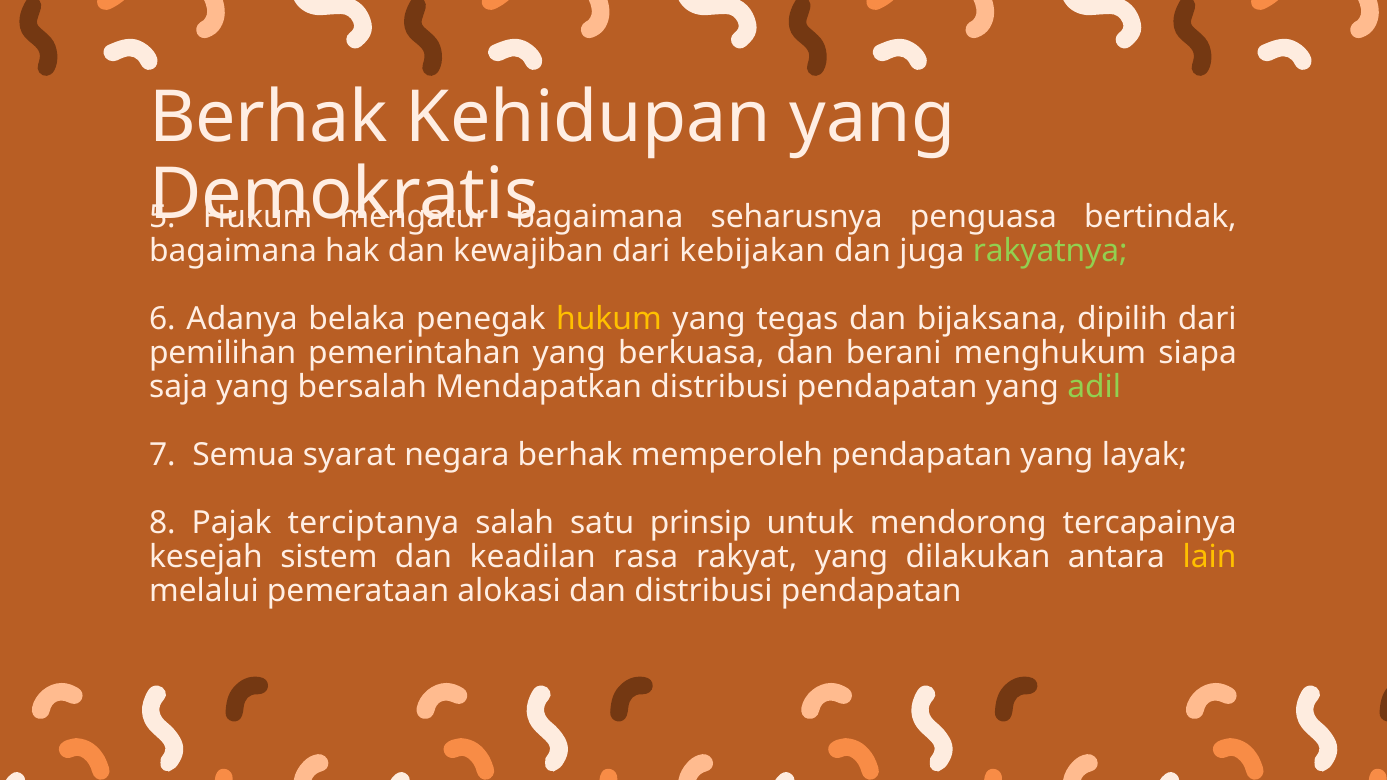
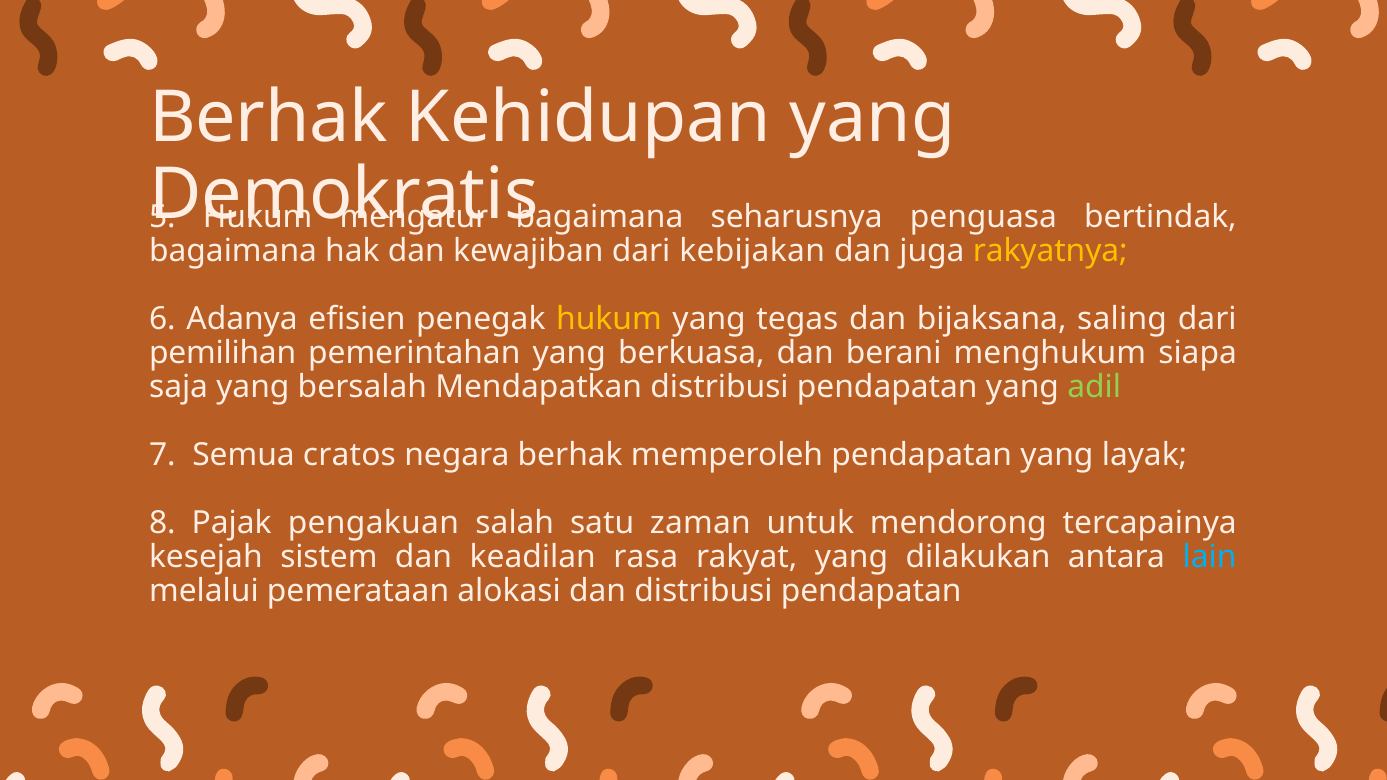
rakyatnya colour: light green -> yellow
belaka: belaka -> efisien
dipilih: dipilih -> saling
syarat: syarat -> cratos
terciptanya: terciptanya -> pengakuan
prinsip: prinsip -> zaman
lain colour: yellow -> light blue
